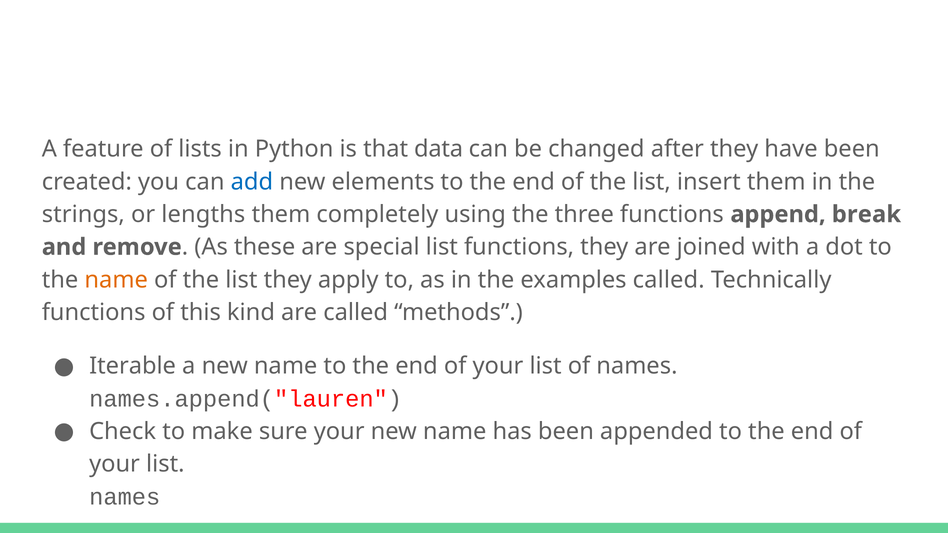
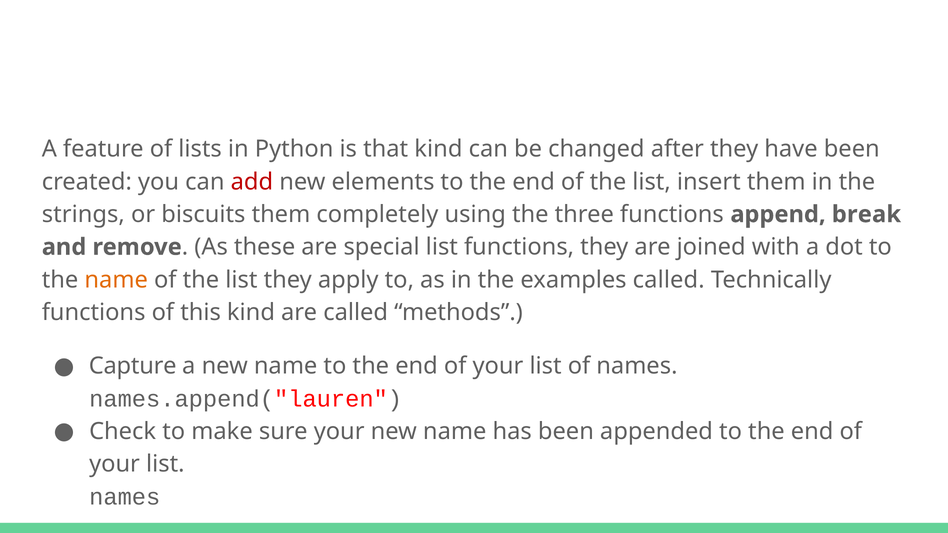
that data: data -> kind
add colour: blue -> red
lengths: lengths -> biscuits
Iterable: Iterable -> Capture
